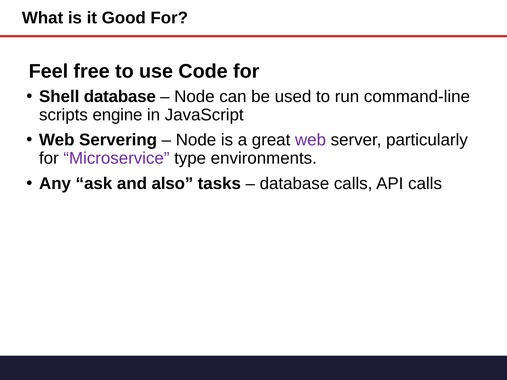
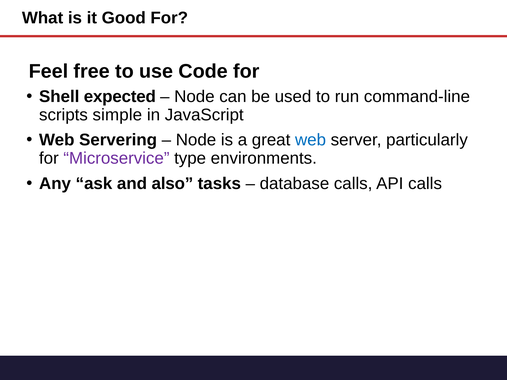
Shell database: database -> expected
engine: engine -> simple
web at (311, 140) colour: purple -> blue
